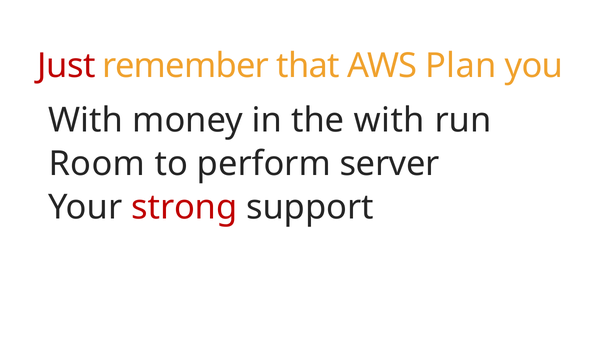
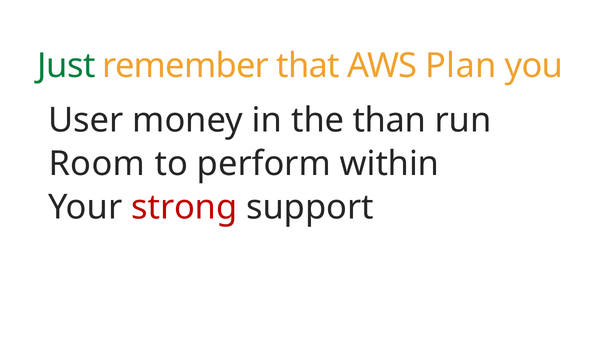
Just colour: red -> green
With at (86, 120): With -> User
the with: with -> than
server: server -> within
